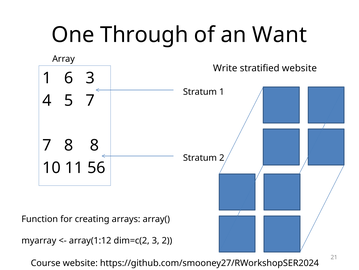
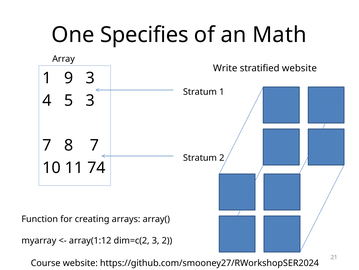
Through: Through -> Specifies
Want: Want -> Math
6: 6 -> 9
5 7: 7 -> 3
8 8: 8 -> 7
56: 56 -> 74
